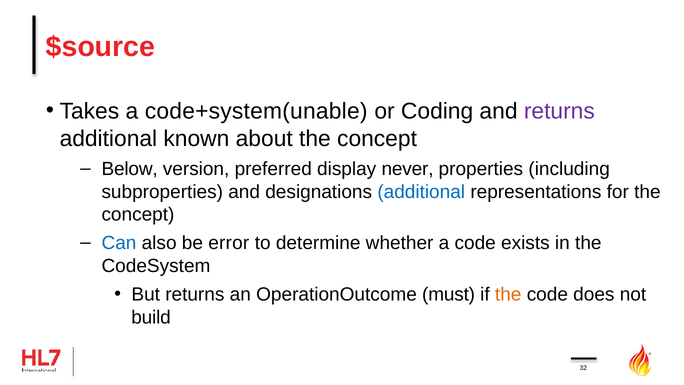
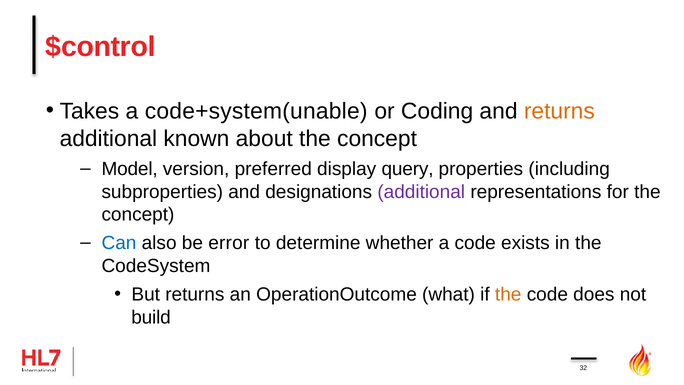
$source: $source -> $control
returns at (559, 111) colour: purple -> orange
Below: Below -> Model
never: never -> query
additional at (421, 192) colour: blue -> purple
must: must -> what
